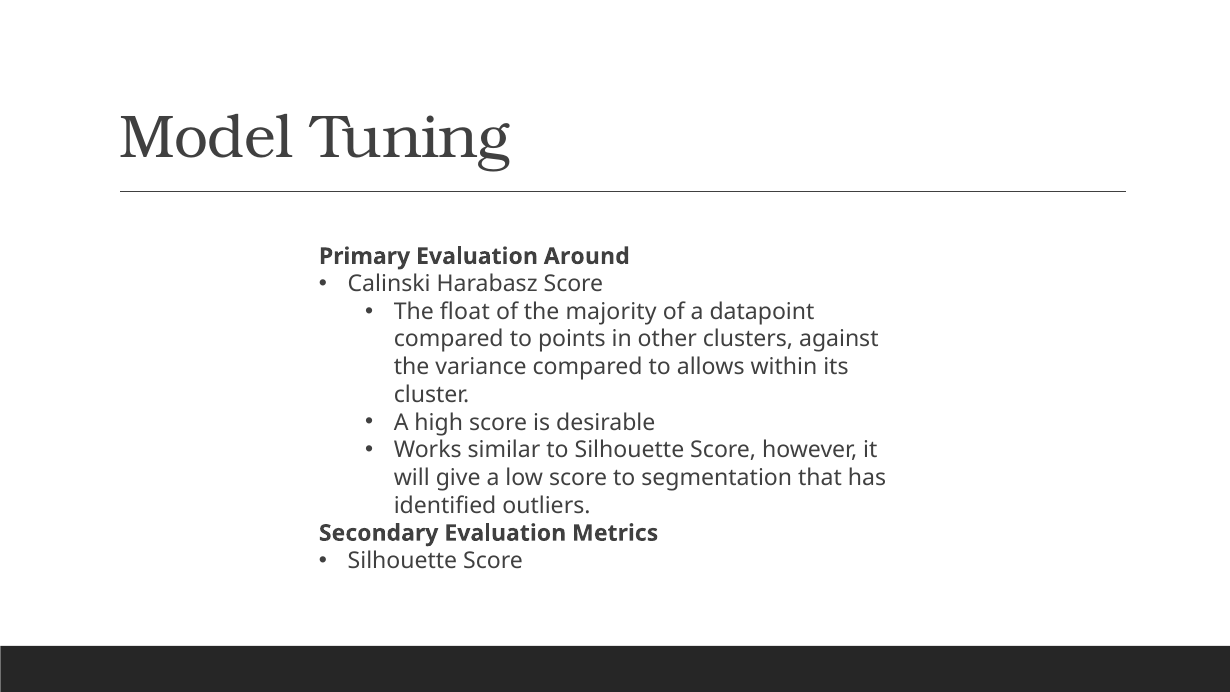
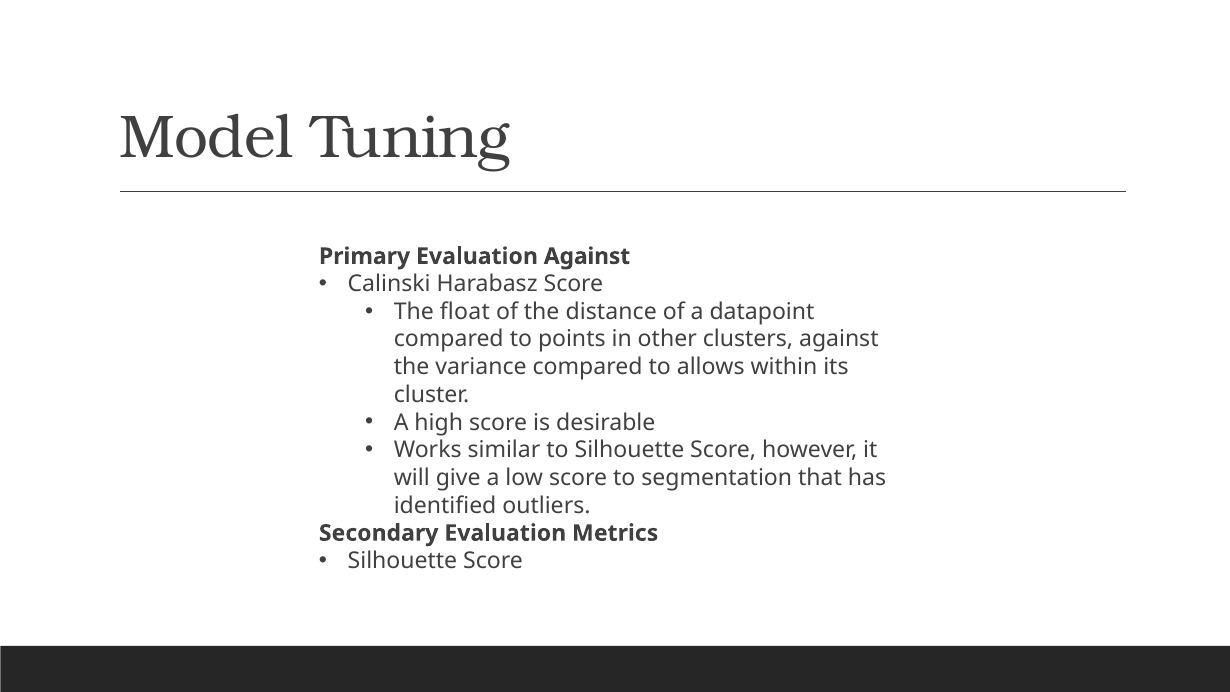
Evaluation Around: Around -> Against
majority: majority -> distance
